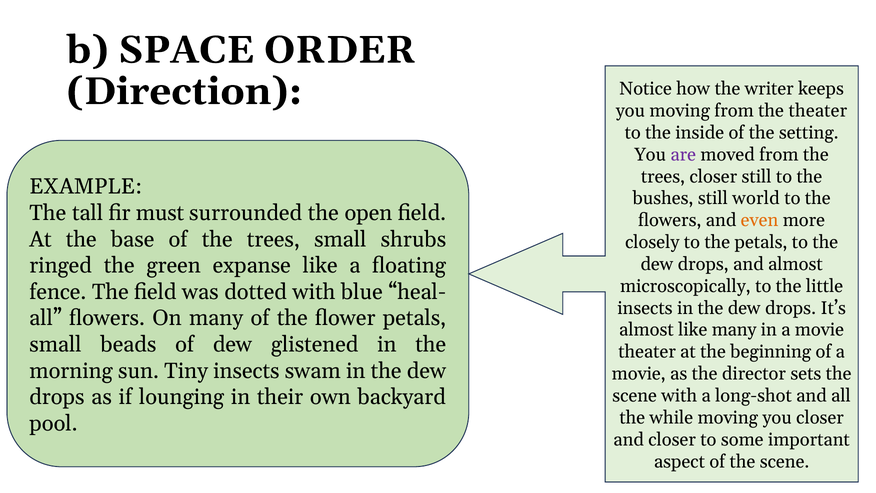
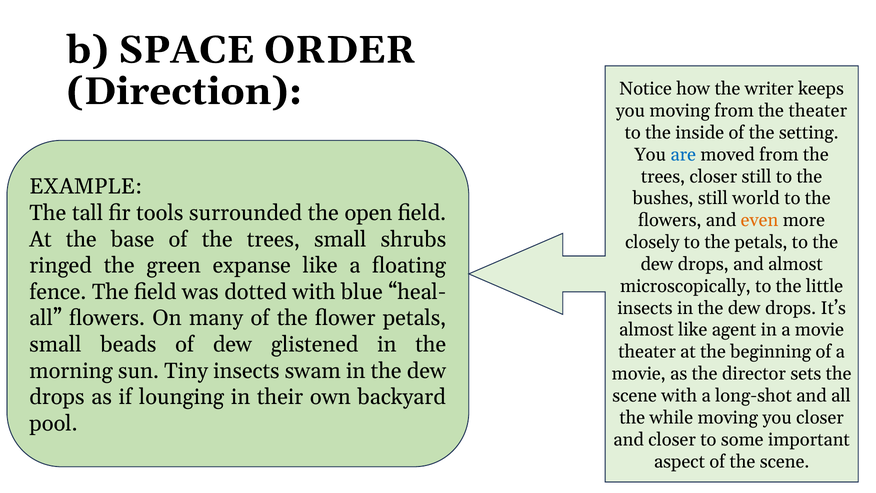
are colour: purple -> blue
must: must -> tools
like many: many -> agent
